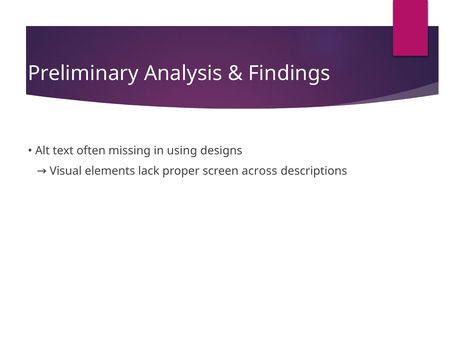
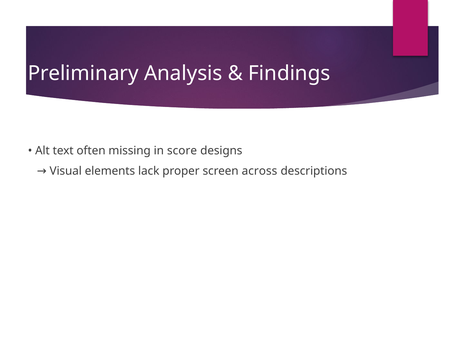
using: using -> score
